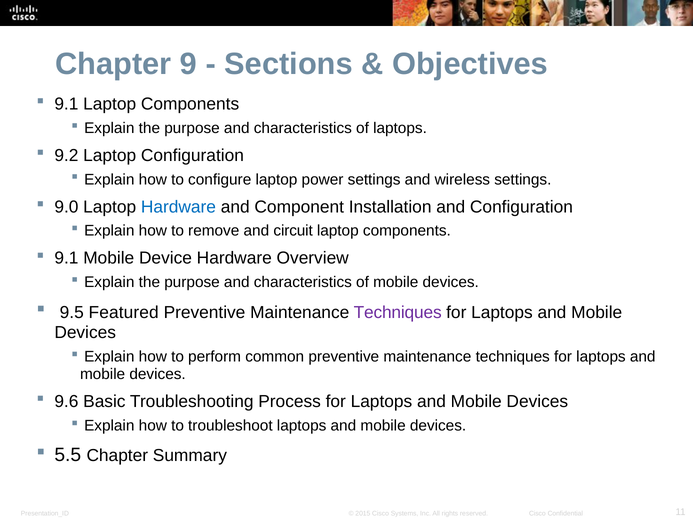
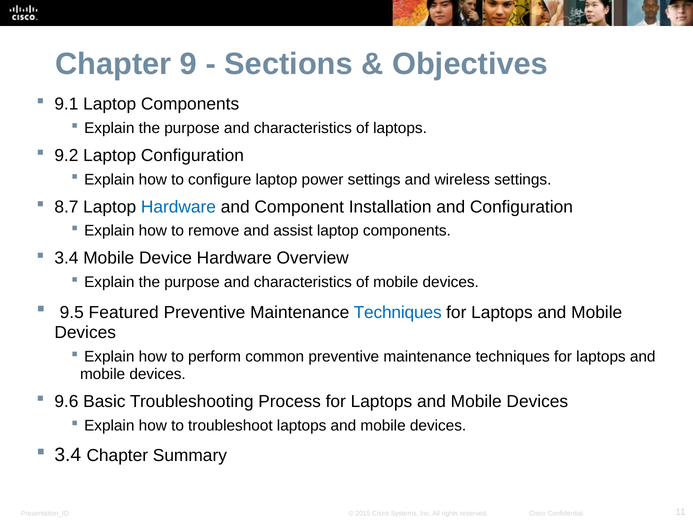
9.0: 9.0 -> 8.7
circuit: circuit -> assist
9.1 at (66, 258): 9.1 -> 3.4
Techniques at (398, 312) colour: purple -> blue
5.5 at (68, 455): 5.5 -> 3.4
